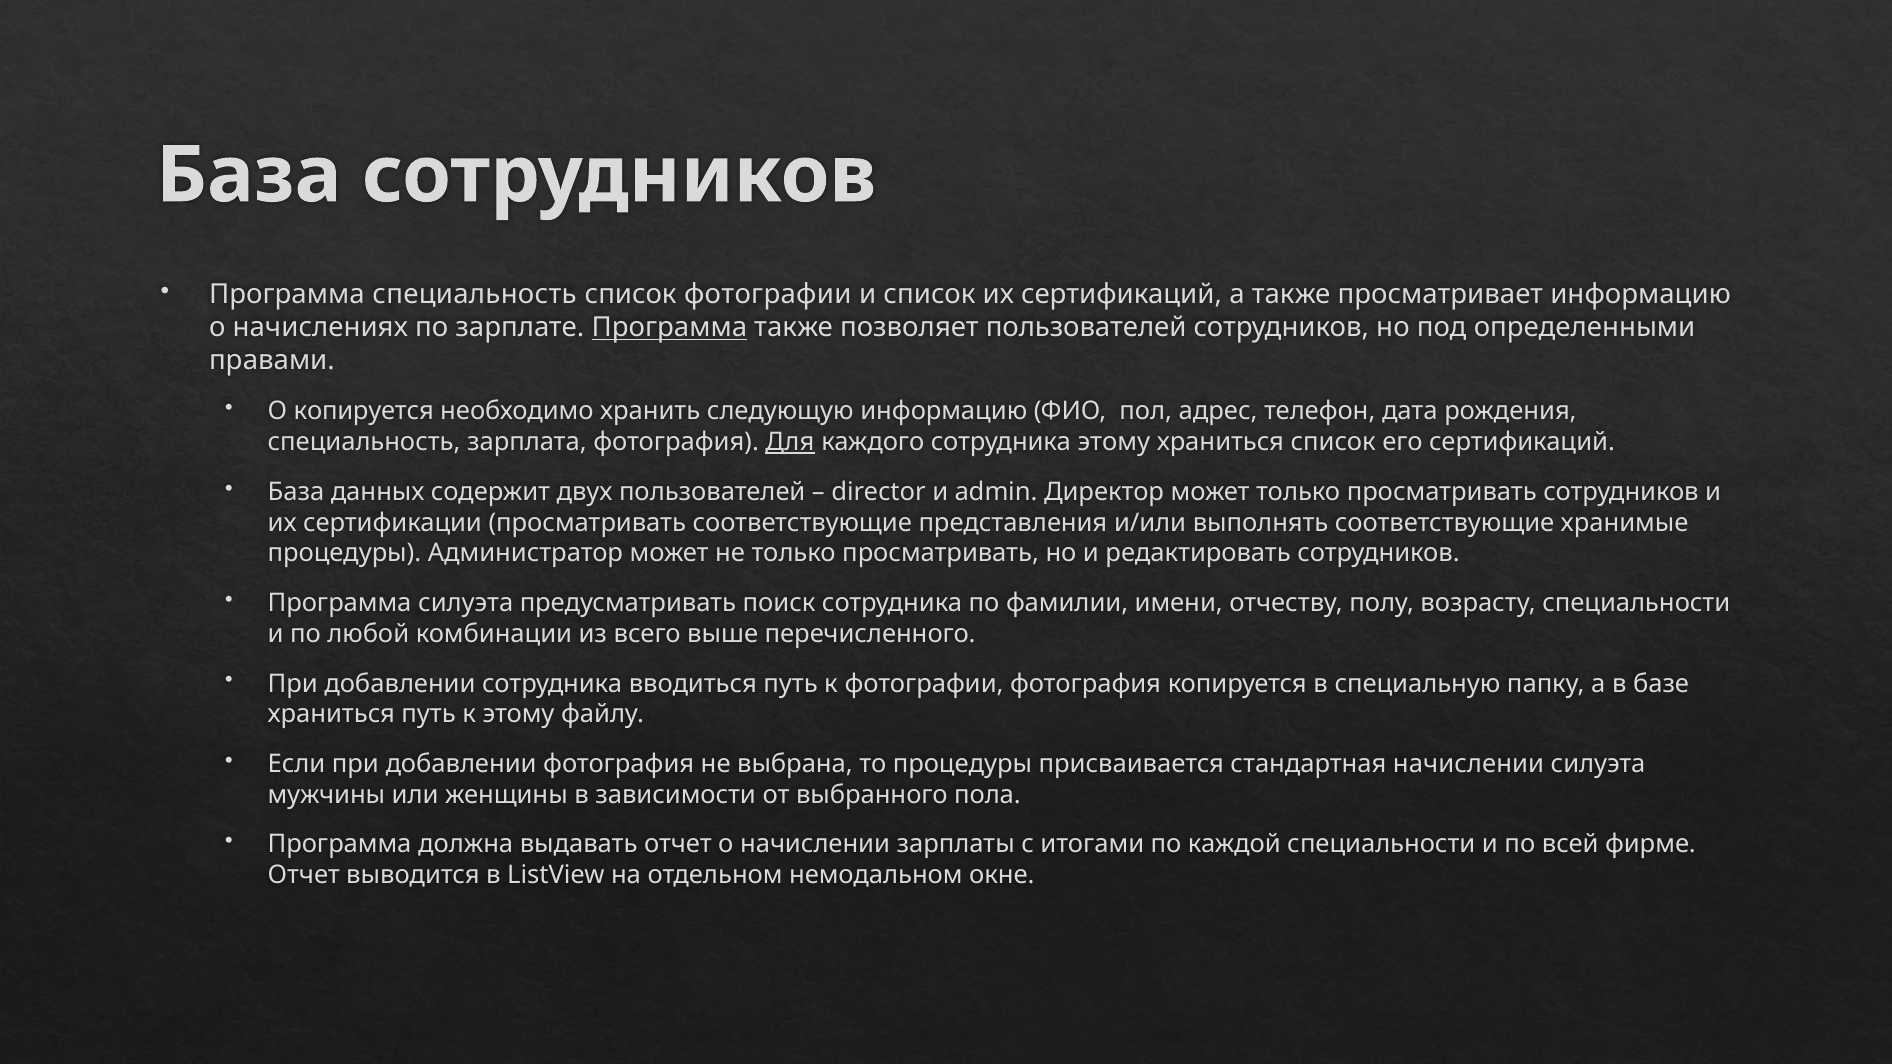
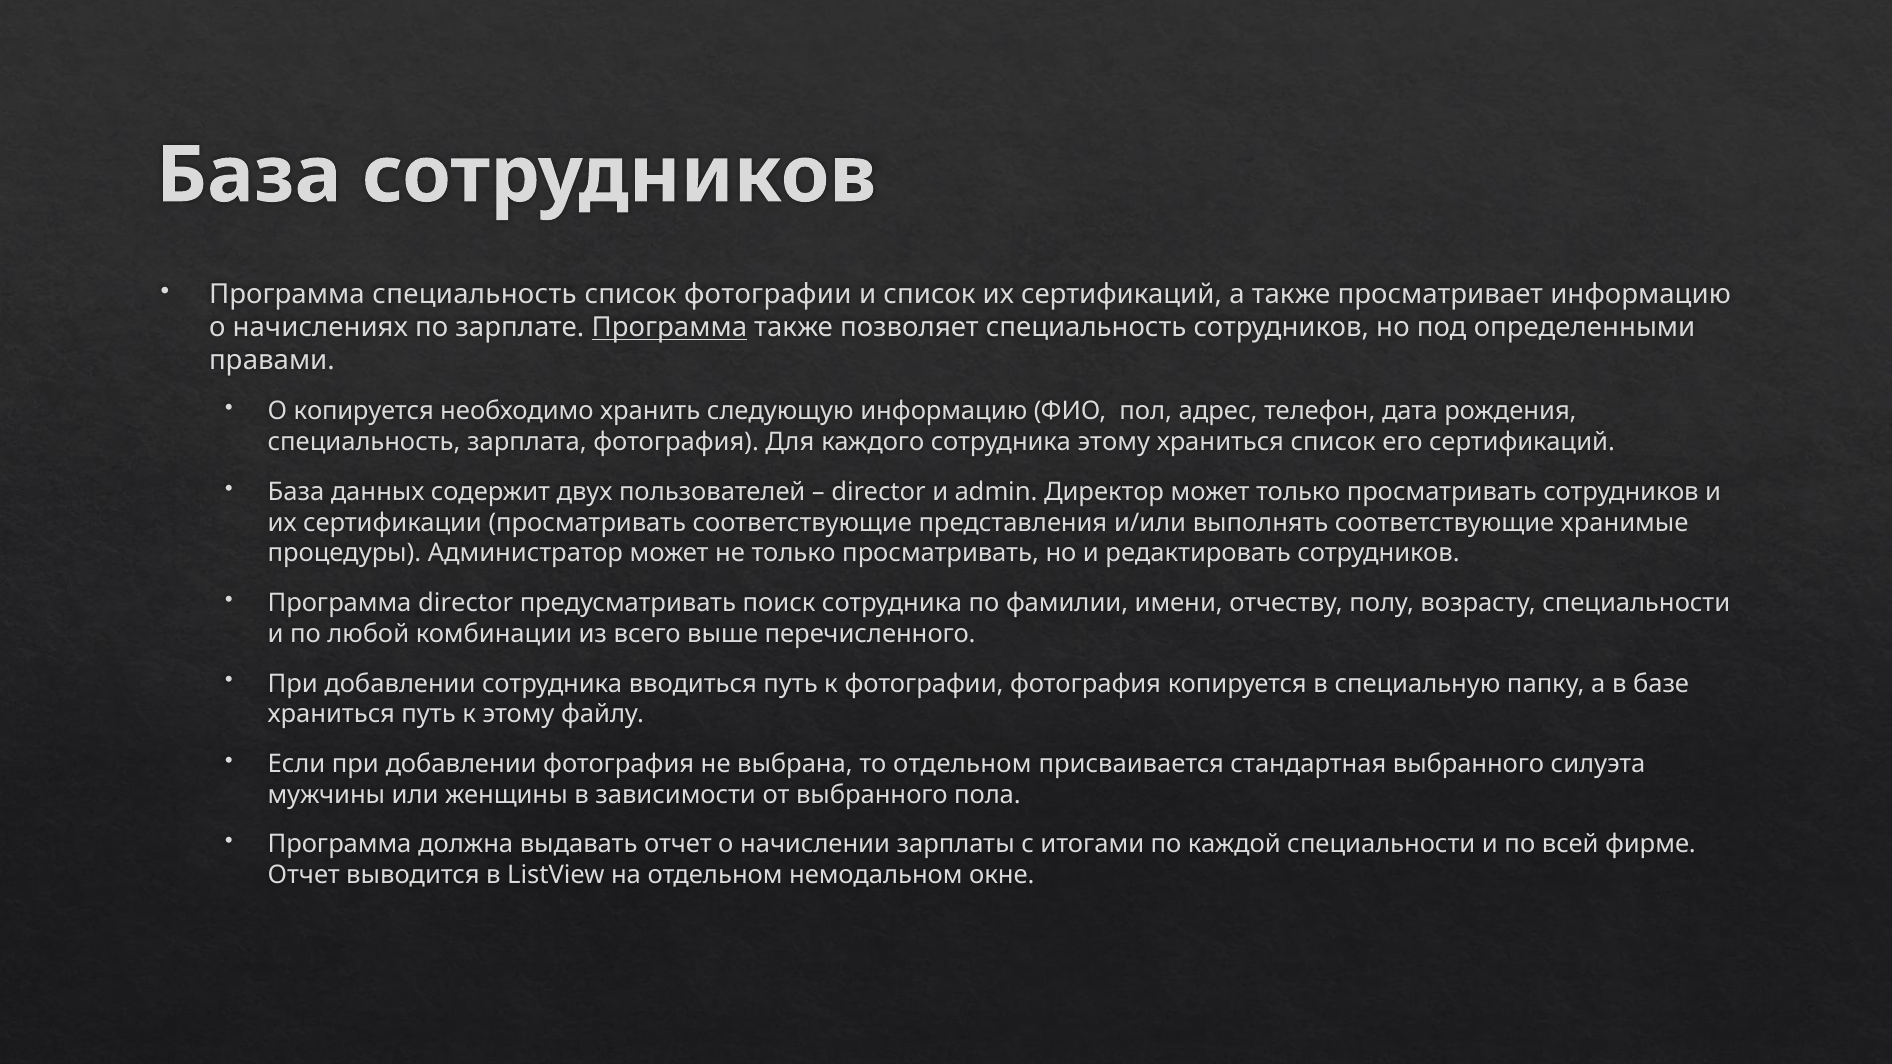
позволяет пользователей: пользователей -> специальность
Для underline: present -> none
Программа силуэта: силуэта -> director
то процедуры: процедуры -> отдельном
стандартная начислении: начислении -> выбранного
